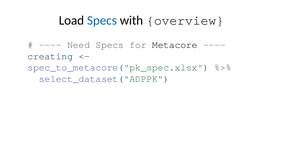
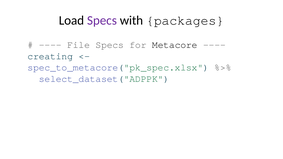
Specs at (102, 21) colour: blue -> purple
overview: overview -> packages
Need: Need -> File
